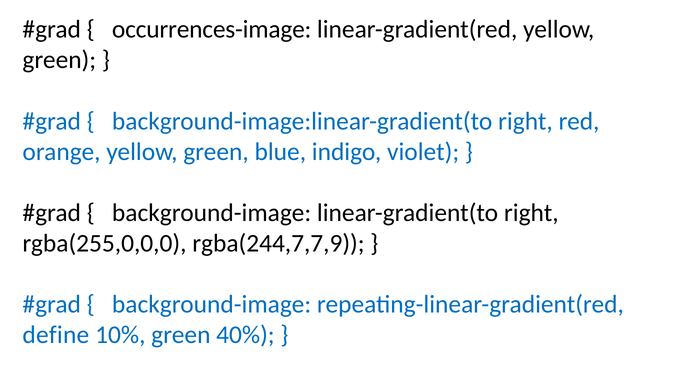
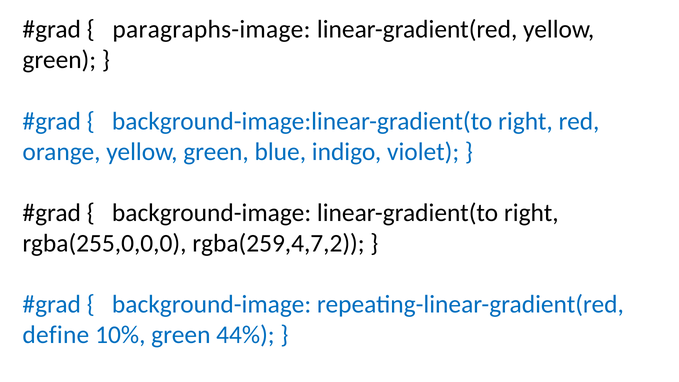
occurrences-image: occurrences-image -> paragraphs-image
rgba(244,7,7,9: rgba(244,7,7,9 -> rgba(259,4,7,2
40%: 40% -> 44%
